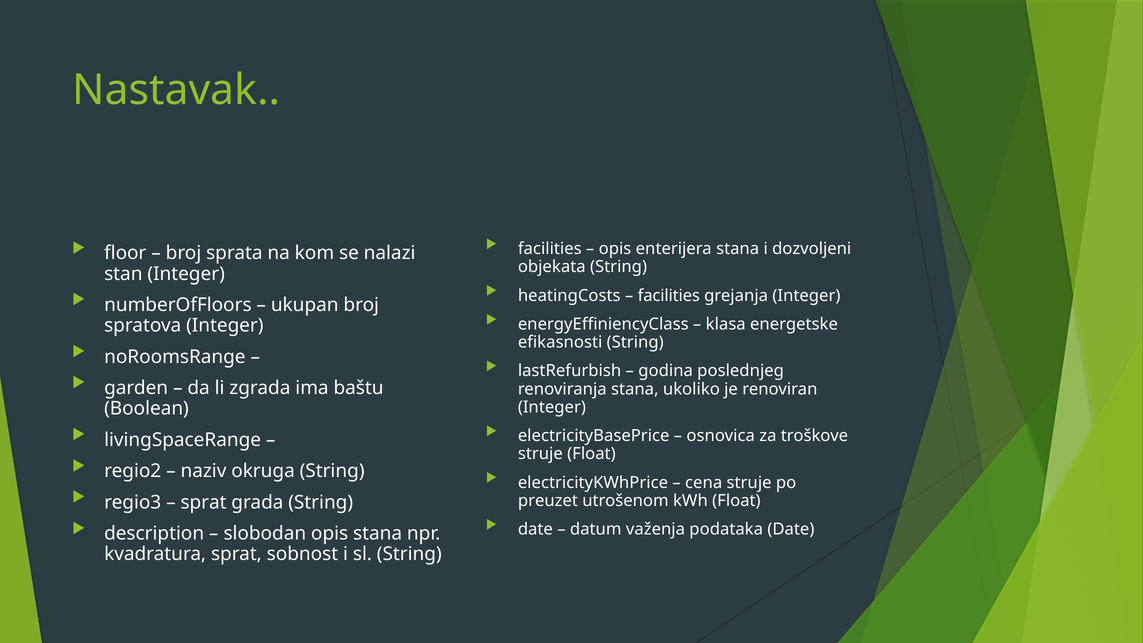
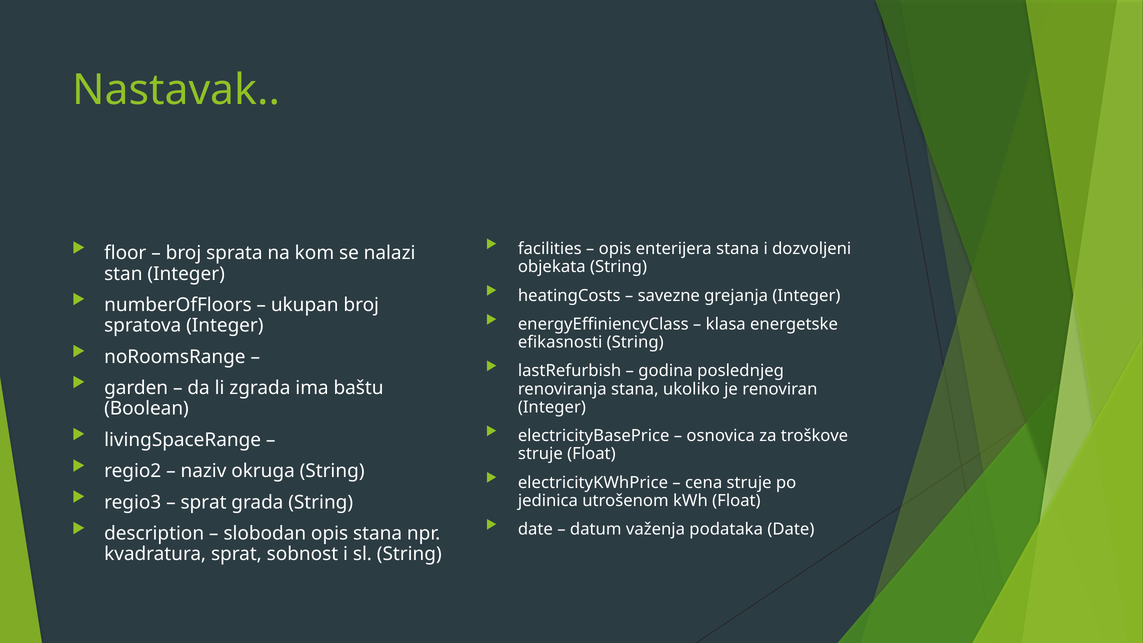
facilities at (669, 295): facilities -> savezne
preuzet: preuzet -> jedinica
